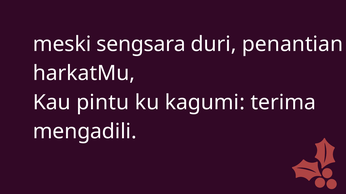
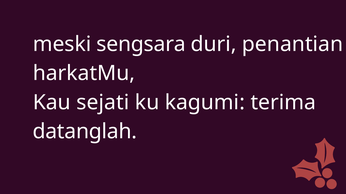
pintu: pintu -> sejati
mengadili: mengadili -> datanglah
